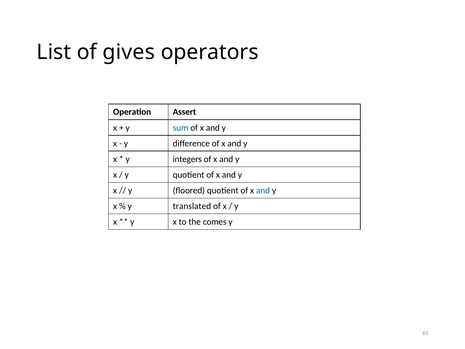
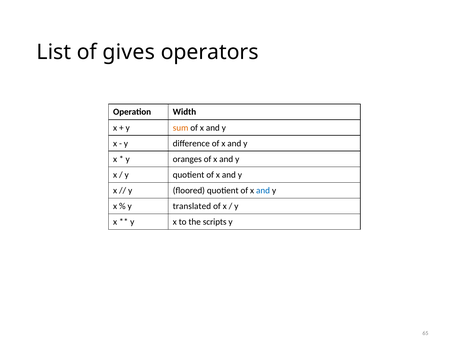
Assert: Assert -> Width
sum colour: blue -> orange
integers: integers -> oranges
comes: comes -> scripts
